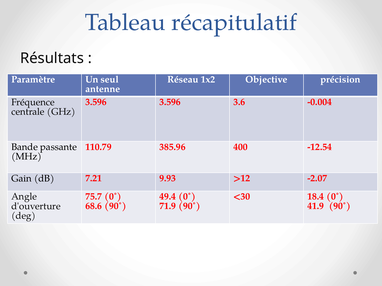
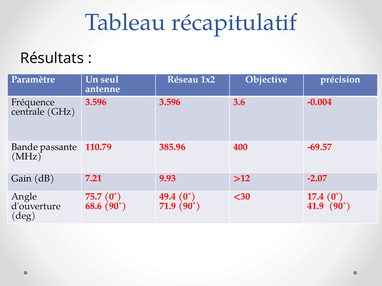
-12.54: -12.54 -> -69.57
18.4: 18.4 -> 17.4
